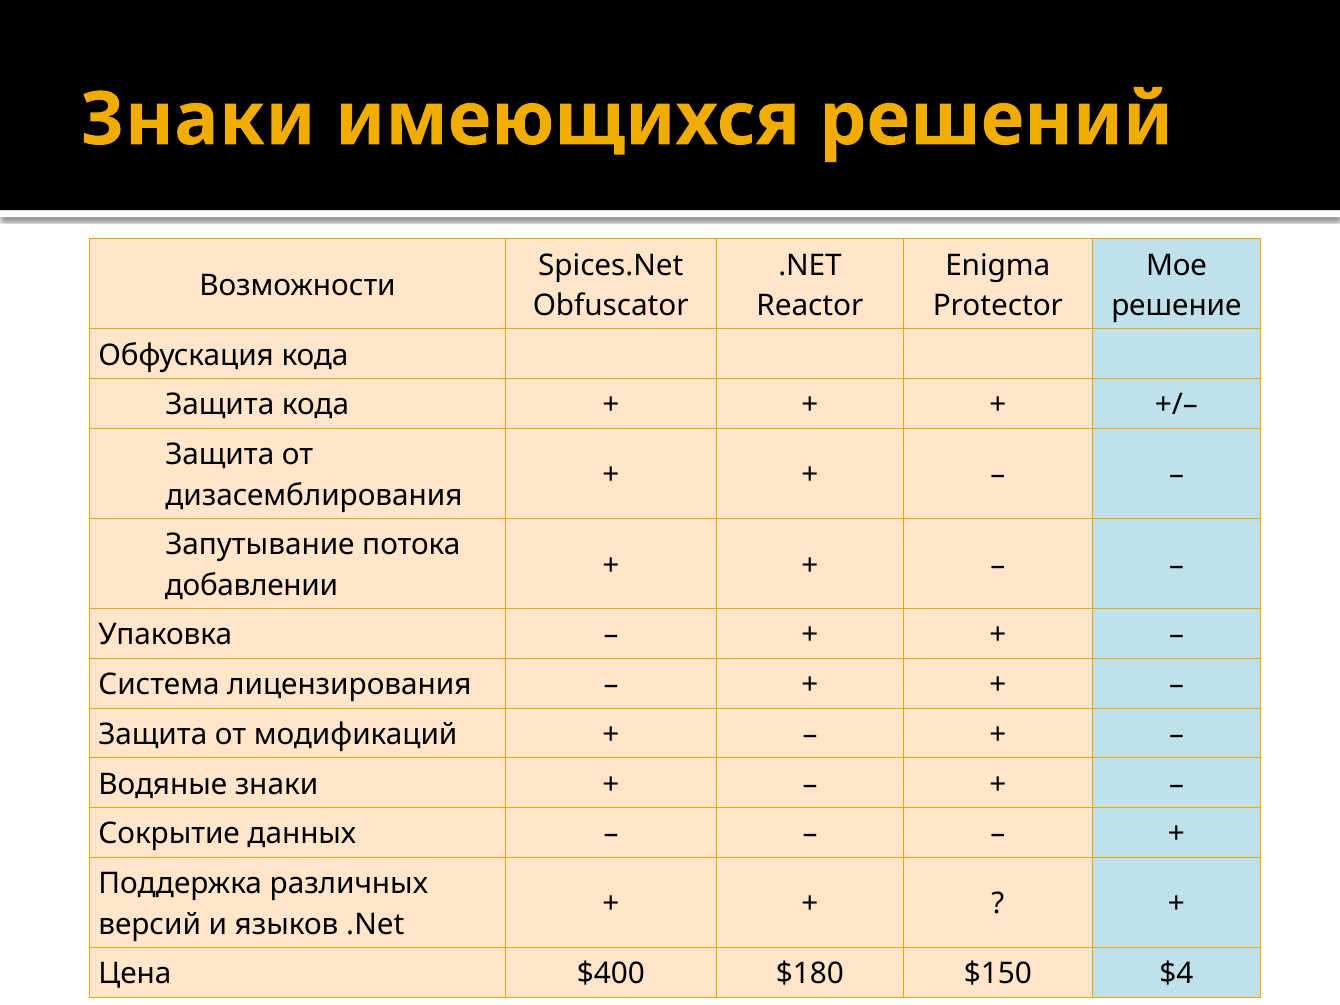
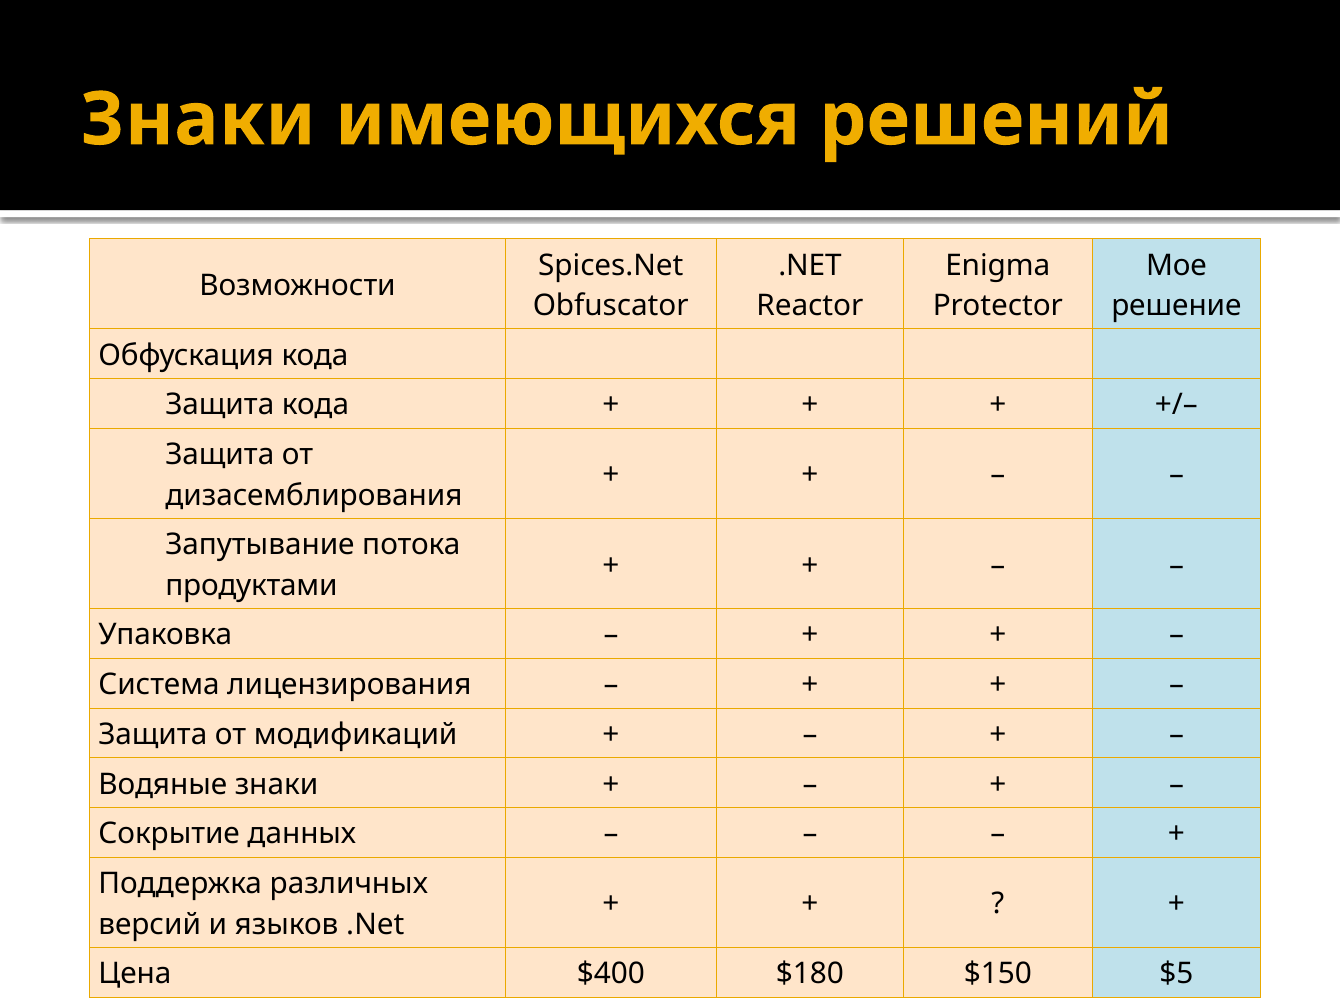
добавлении: добавлении -> продуктами
$4: $4 -> $5
